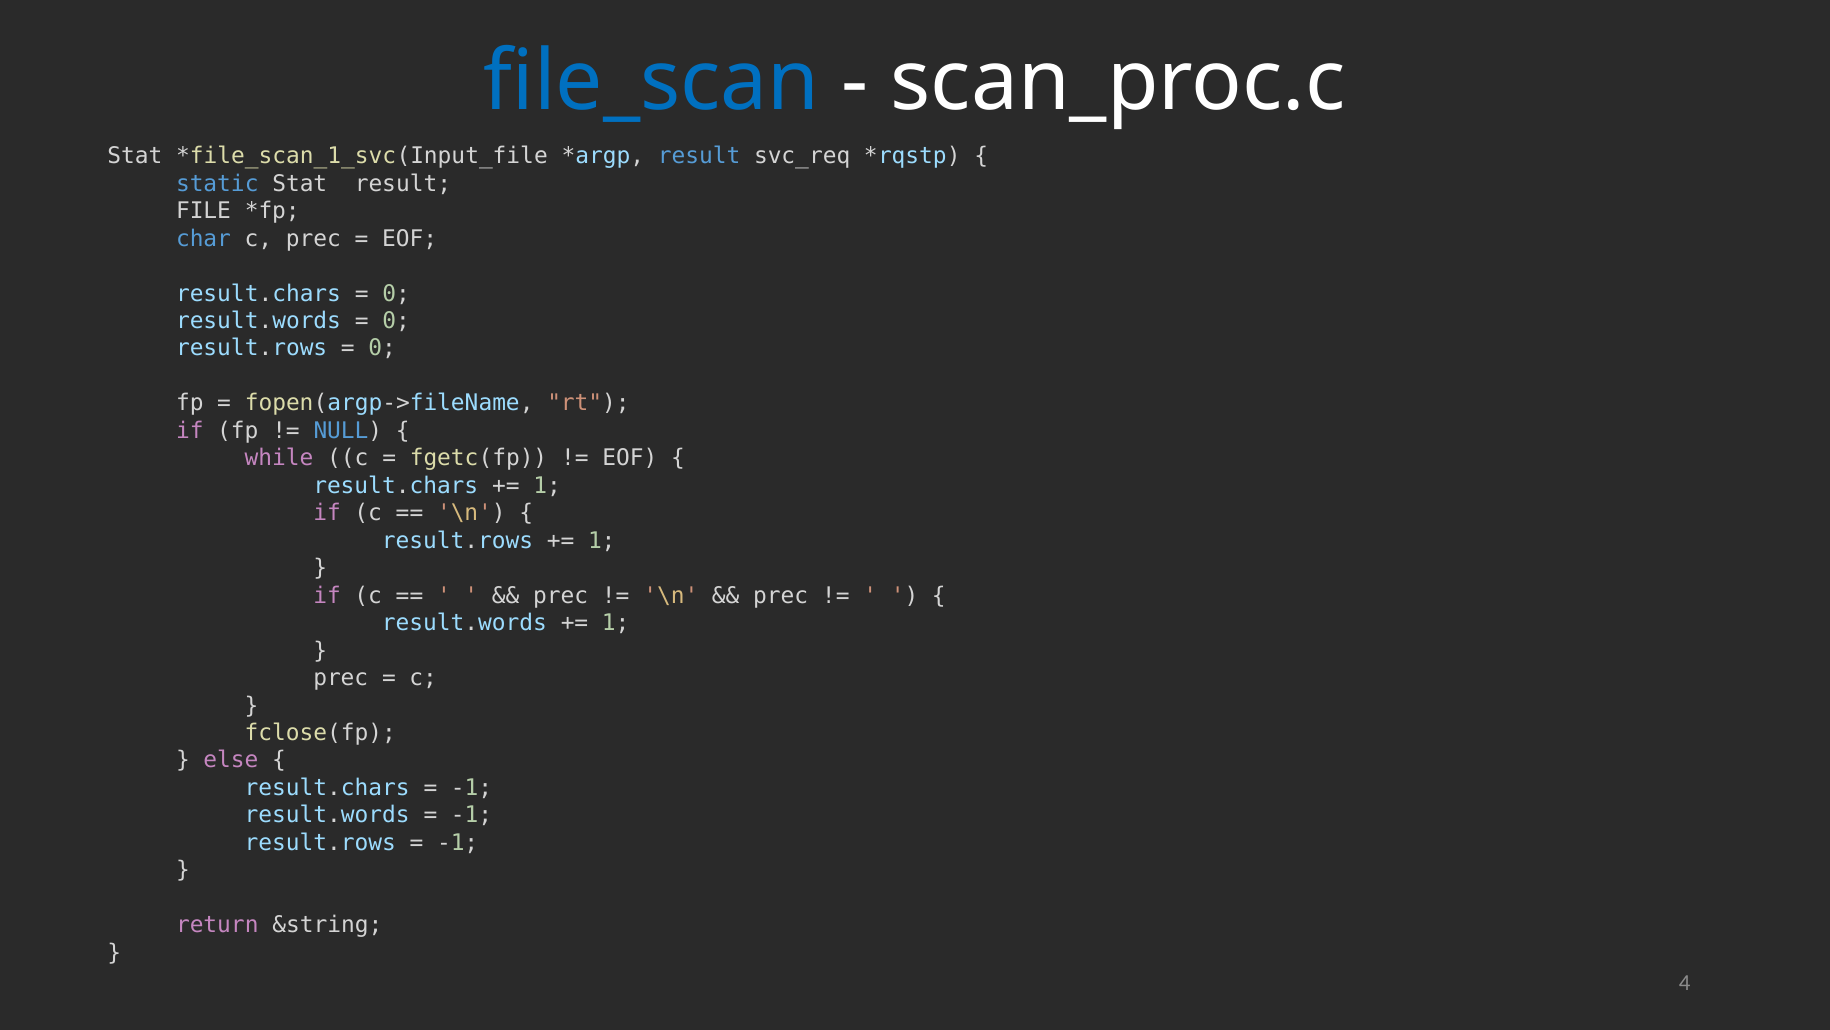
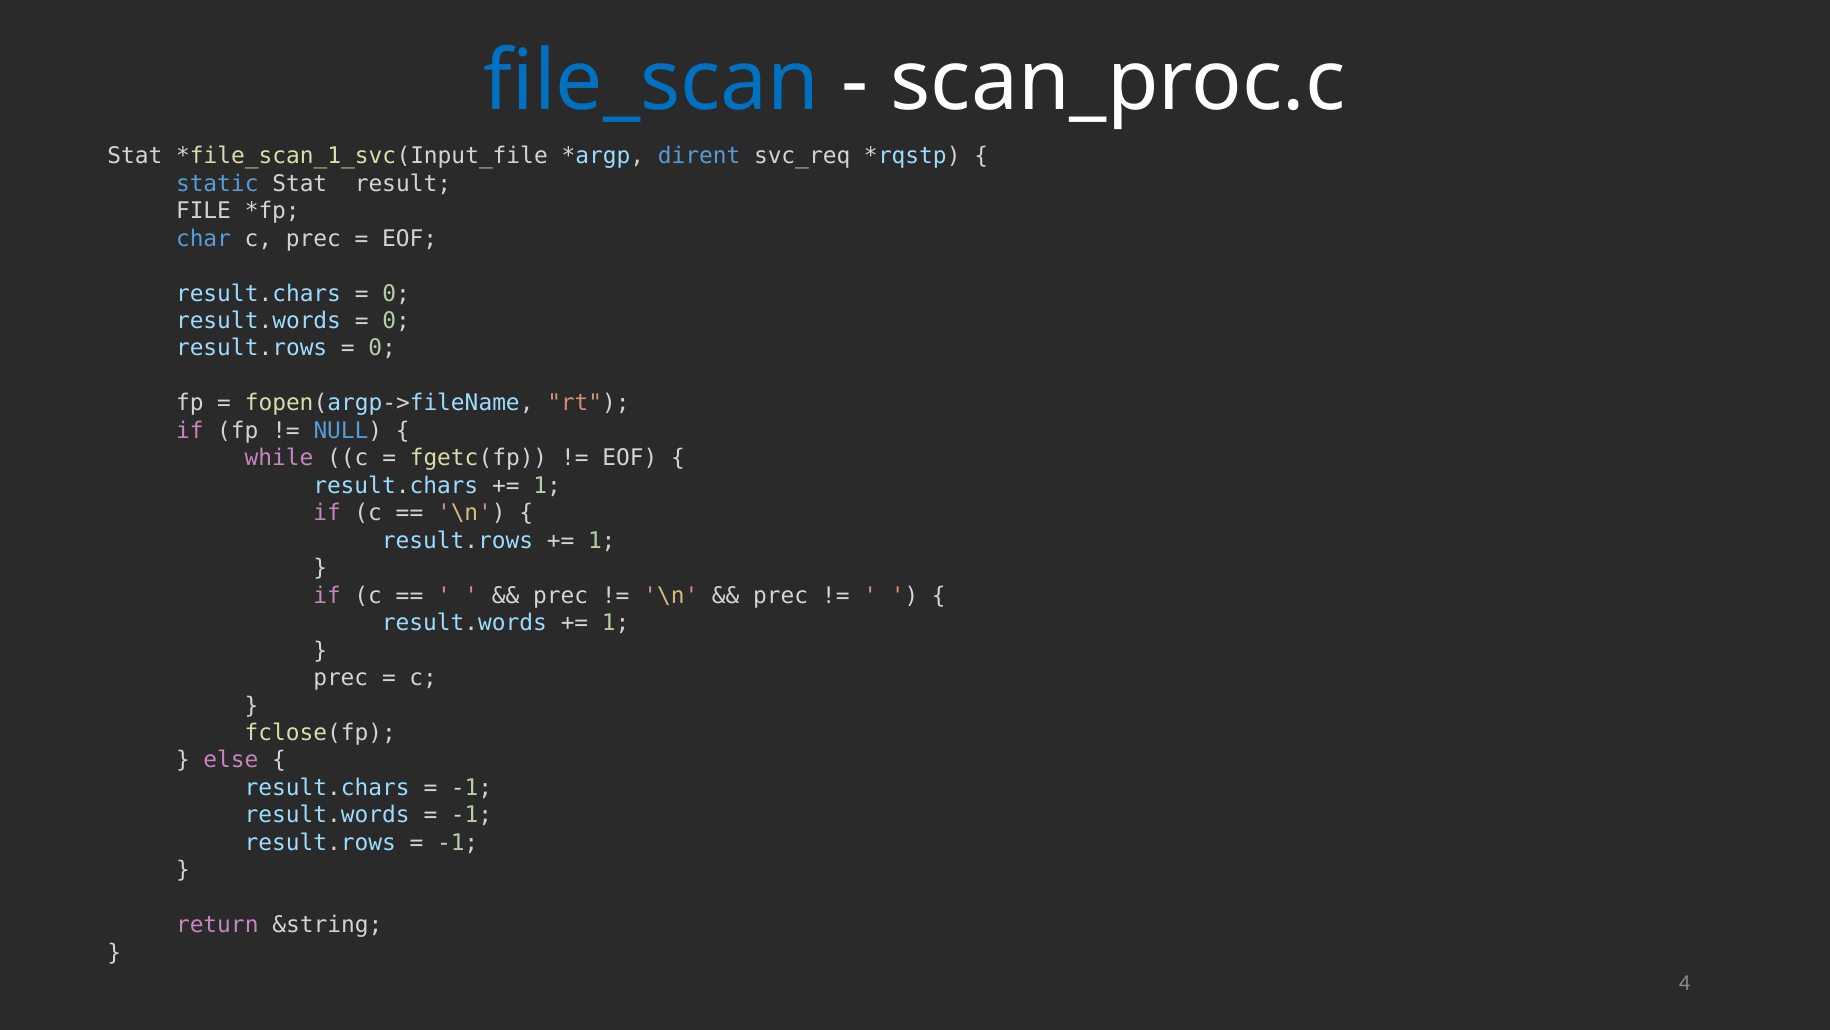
result at (699, 156): result -> dirent
